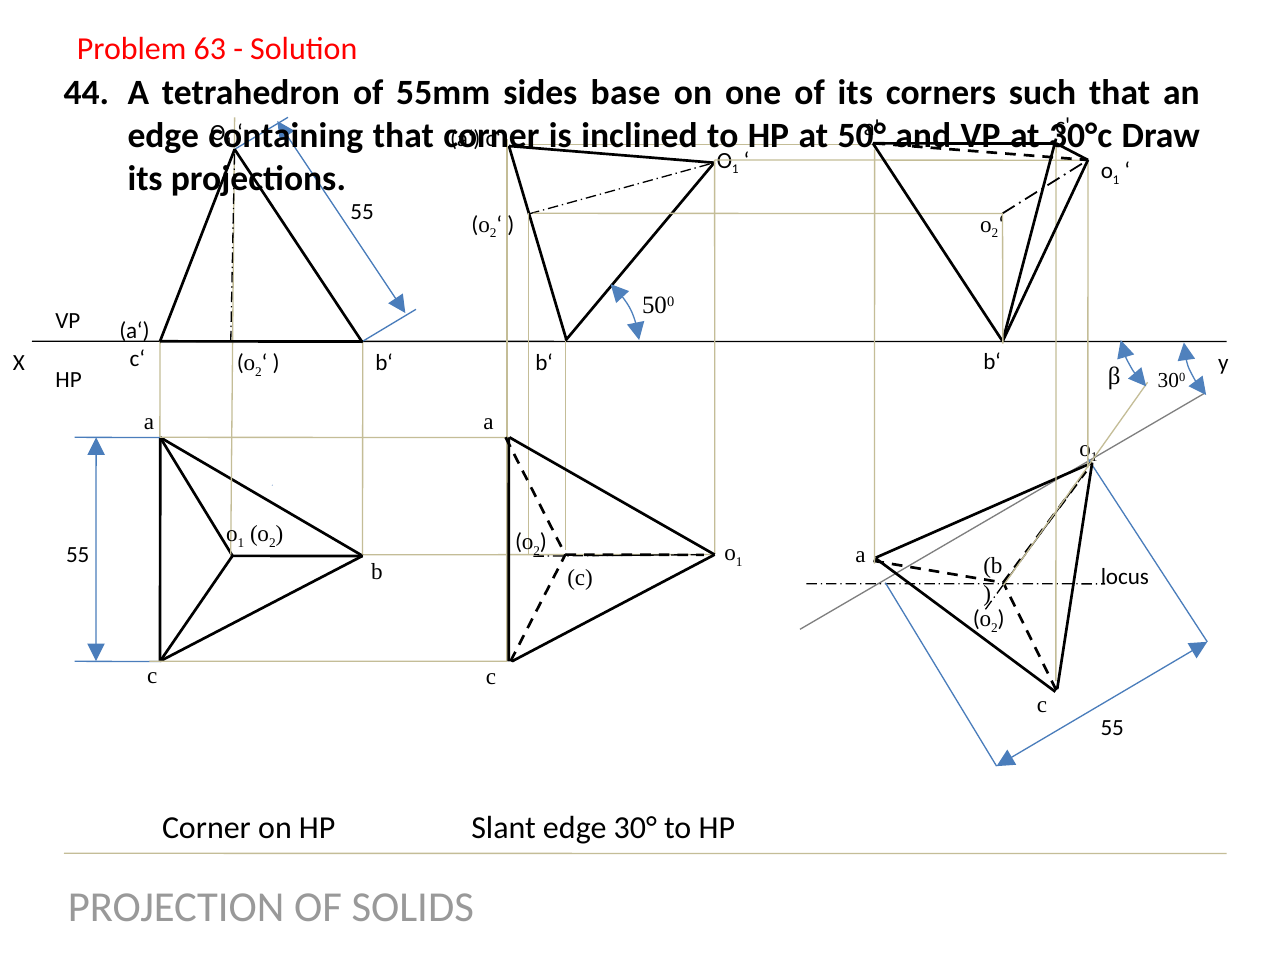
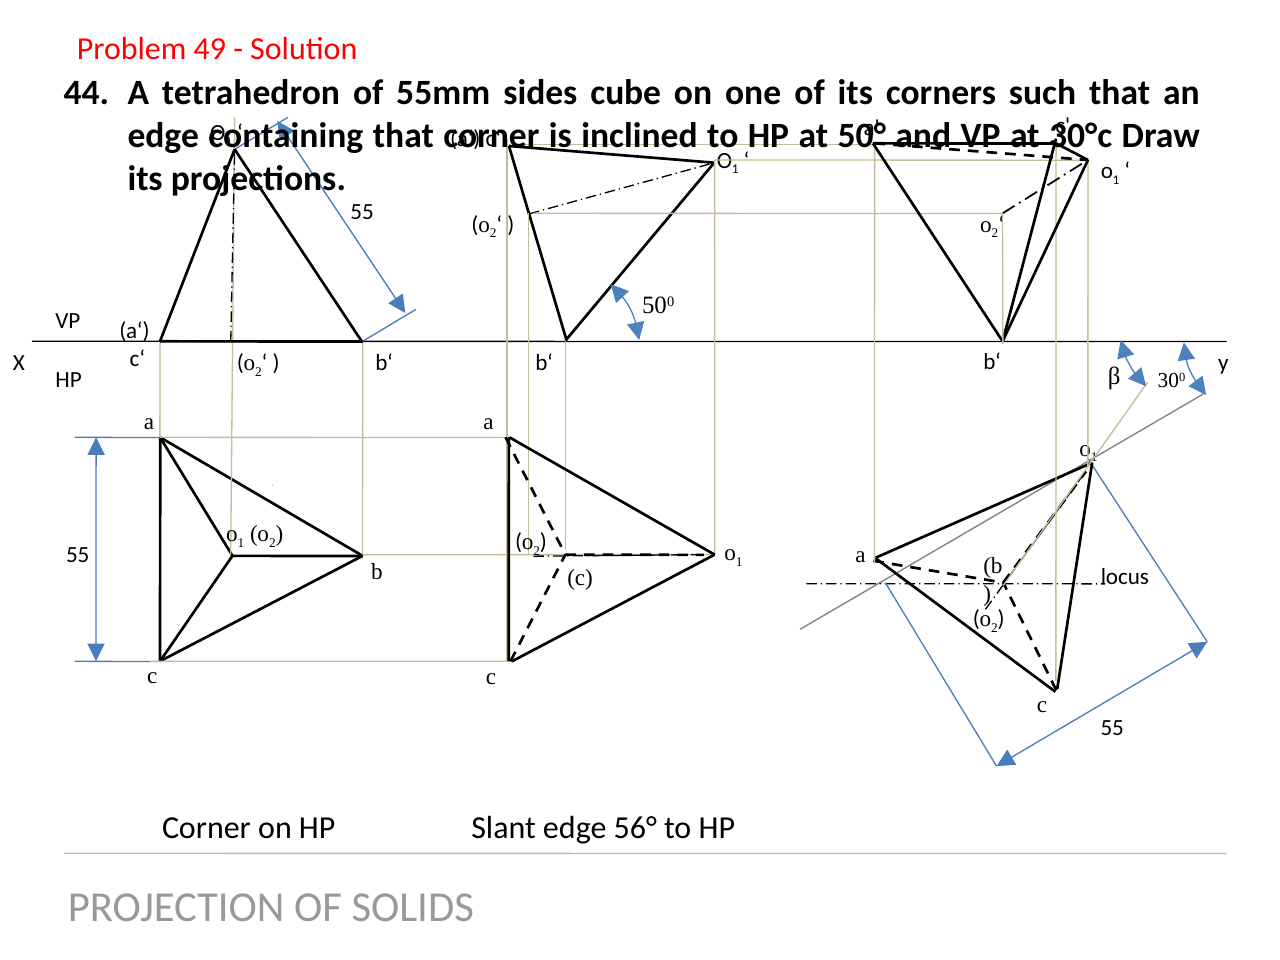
63: 63 -> 49
base: base -> cube
30°: 30° -> 56°
